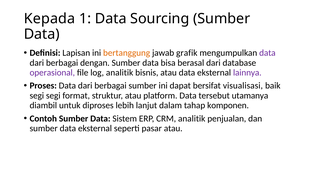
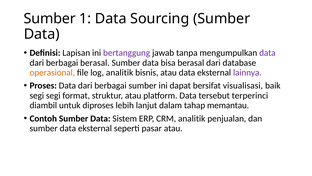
Kepada at (50, 18): Kepada -> Sumber
bertanggung colour: orange -> purple
grafik: grafik -> tanpa
berbagai dengan: dengan -> berasal
operasional colour: purple -> orange
utamanya: utamanya -> terperinci
komponen: komponen -> memantau
